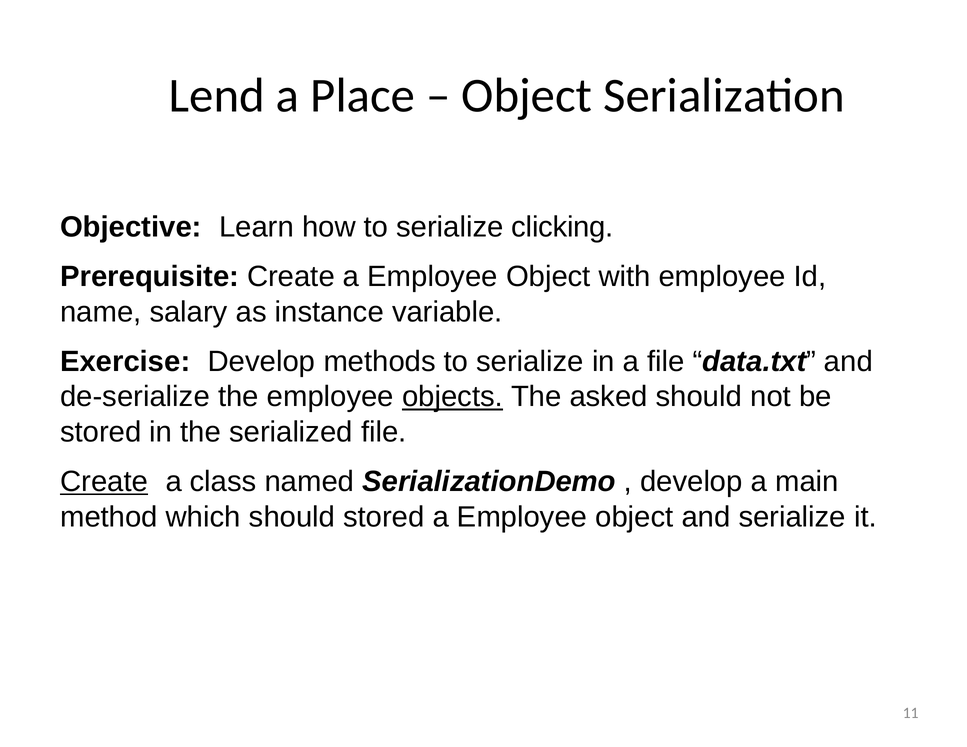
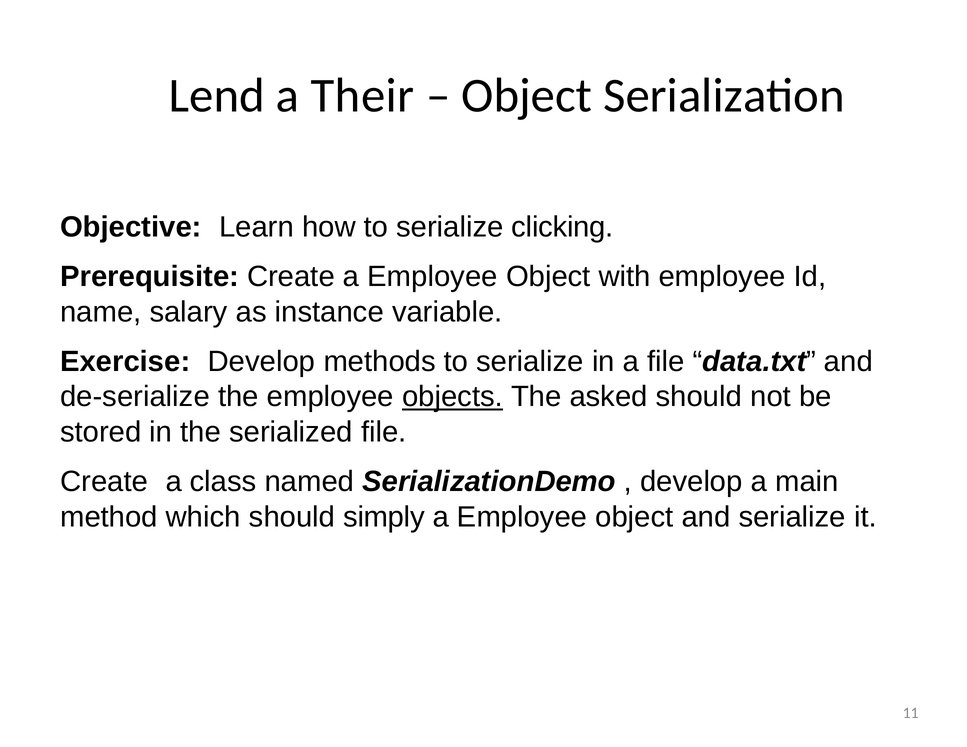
Place: Place -> Their
Create at (104, 482) underline: present -> none
should stored: stored -> simply
